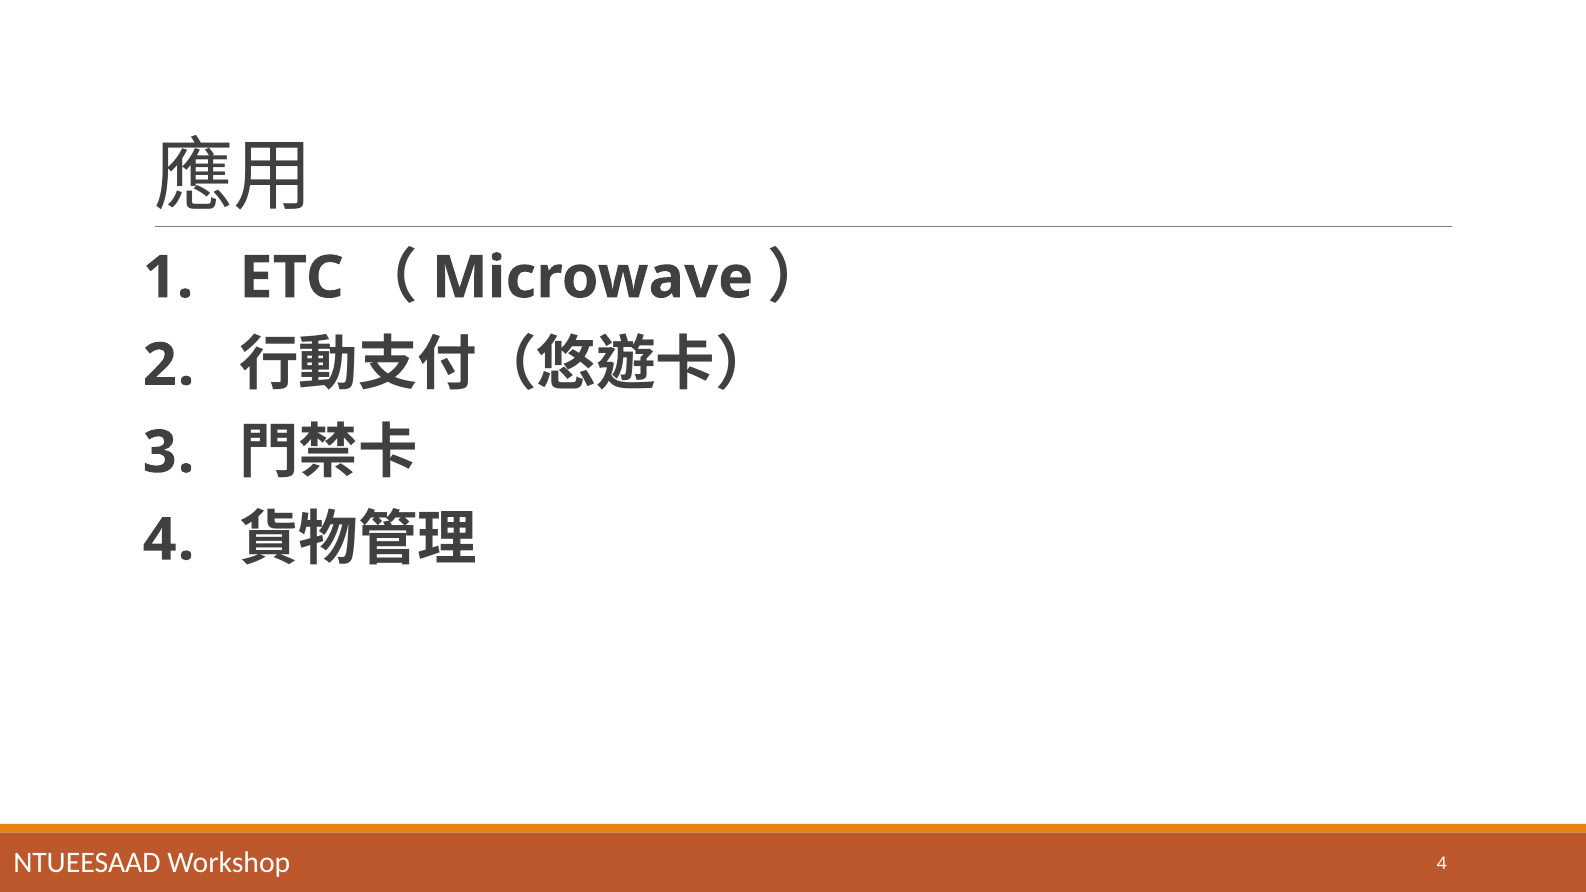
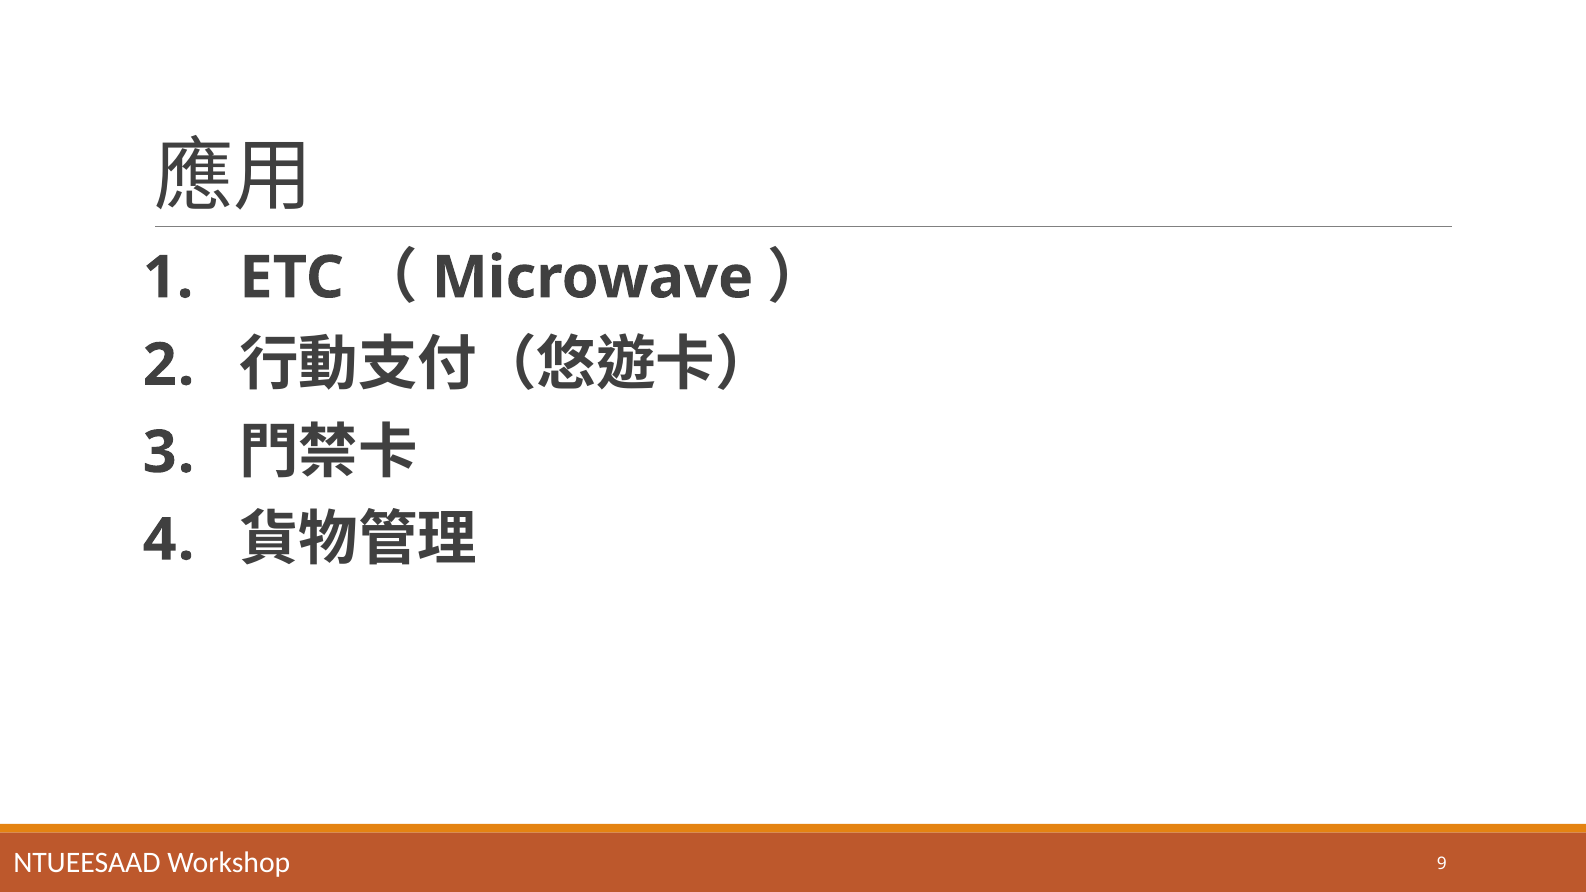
4 at (1442, 864): 4 -> 9
